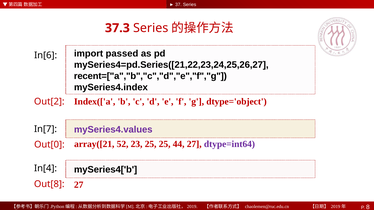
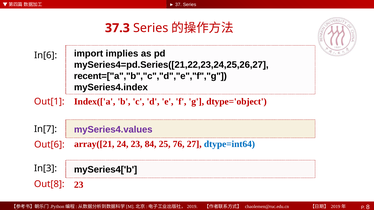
passed: passed -> implies
Out[2: Out[2 -> Out[1
Out[0: Out[0 -> Out[6
52: 52 -> 24
23 25: 25 -> 84
44: 44 -> 76
dtype=int64 colour: purple -> blue
In[4: In[4 -> In[3
Out[8 27: 27 -> 23
